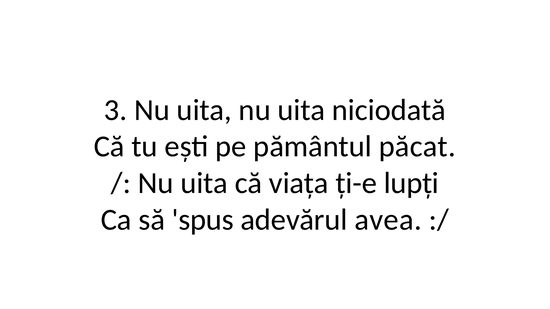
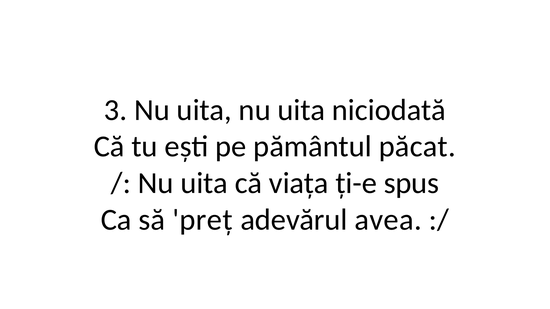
lupți: lupți -> spus
spus: spus -> preț
